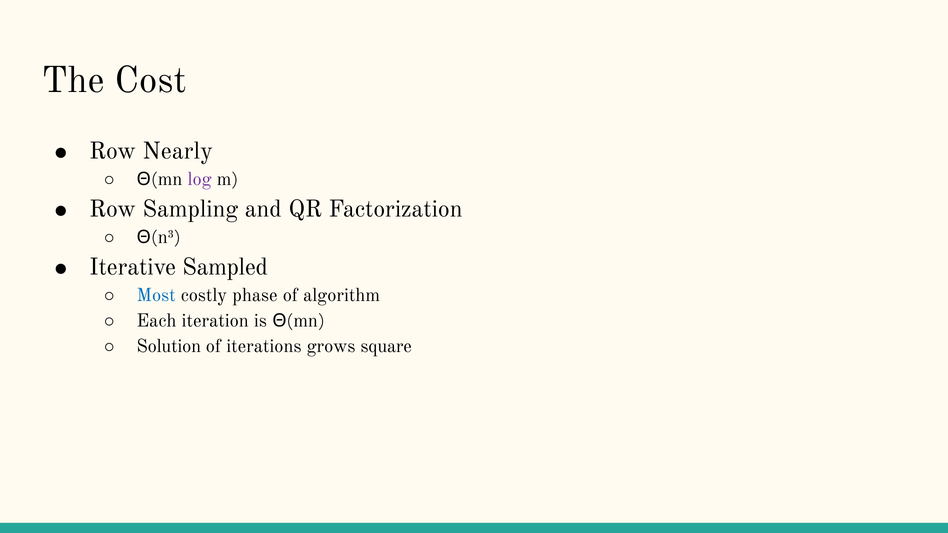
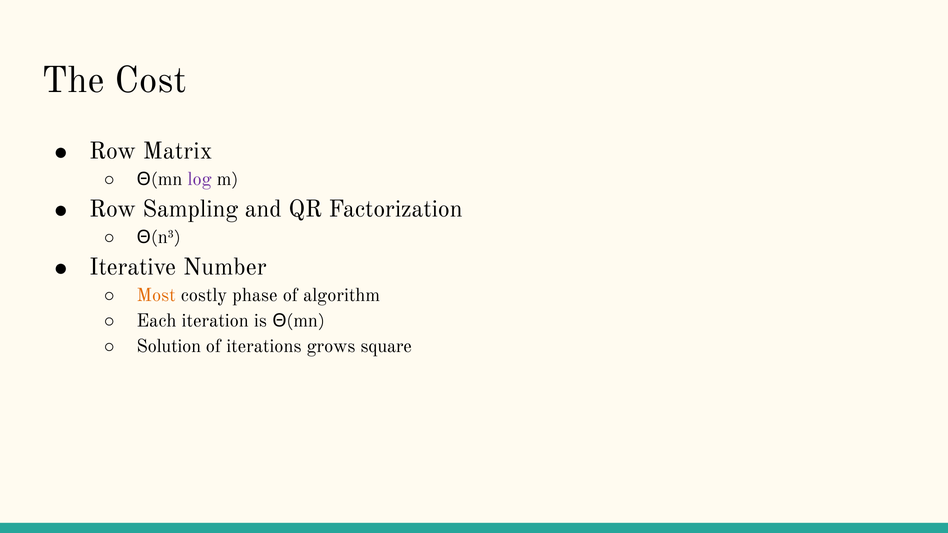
Nearly: Nearly -> Matrix
Sampled: Sampled -> Number
Most colour: blue -> orange
